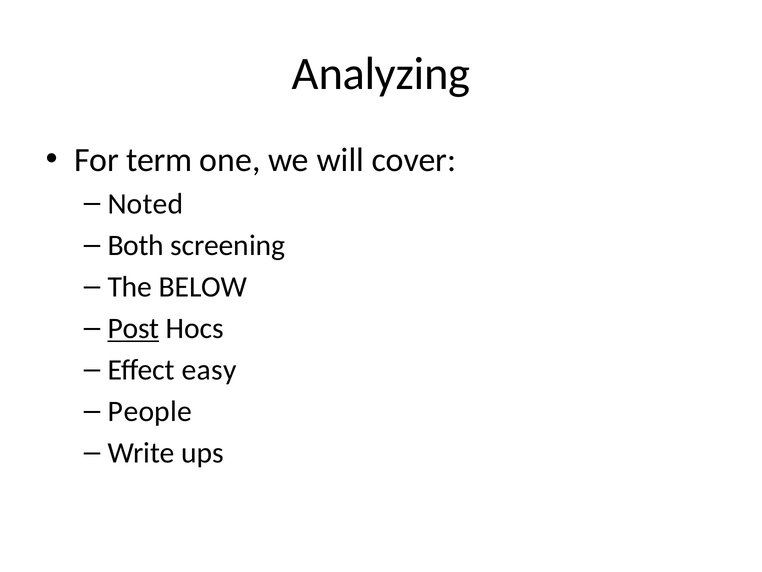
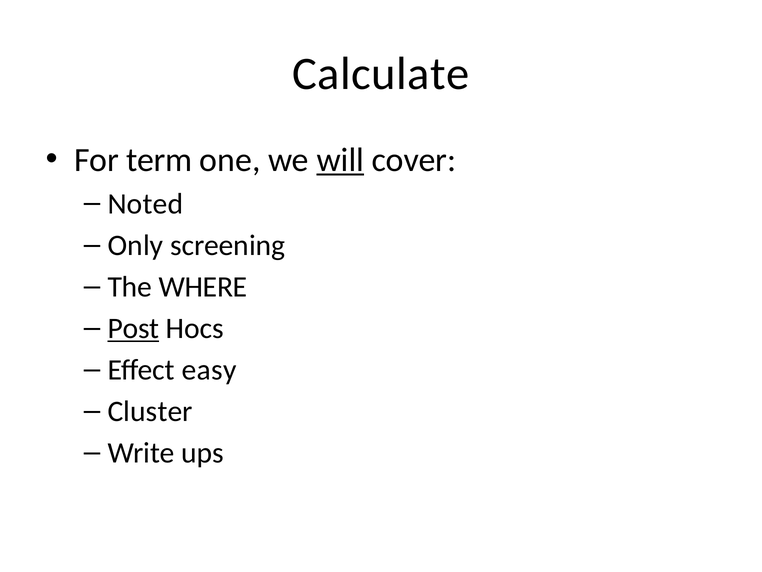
Analyzing: Analyzing -> Calculate
will underline: none -> present
Both: Both -> Only
BELOW: BELOW -> WHERE
People: People -> Cluster
